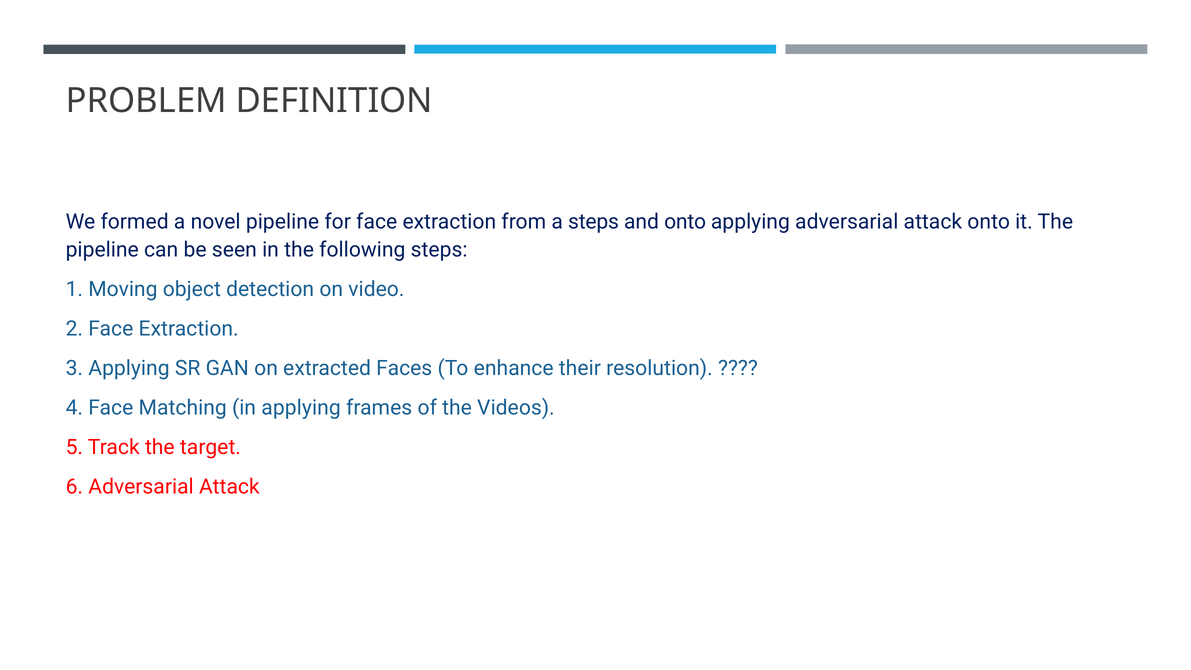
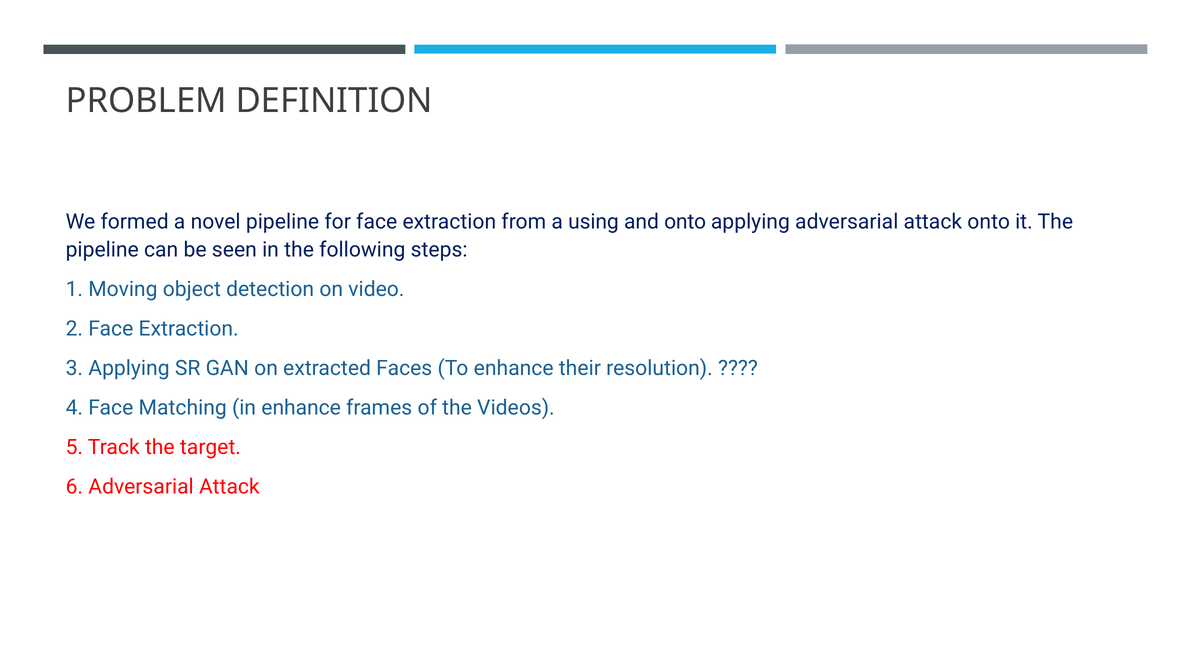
a steps: steps -> using
in applying: applying -> enhance
